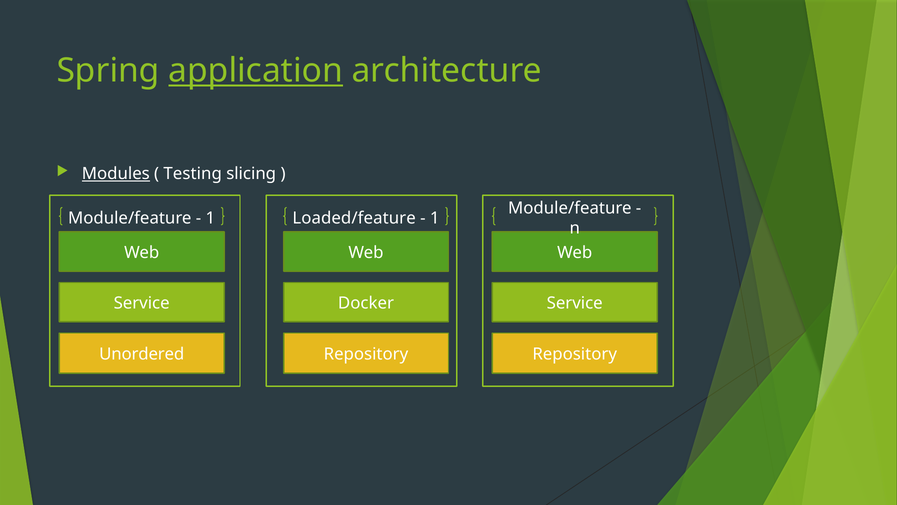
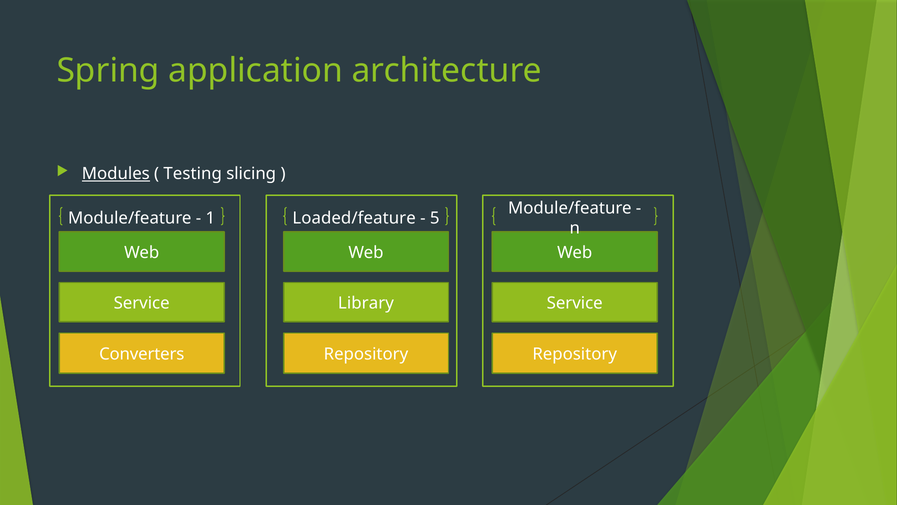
application underline: present -> none
1 at (435, 218): 1 -> 5
Docker: Docker -> Library
Unordered: Unordered -> Converters
